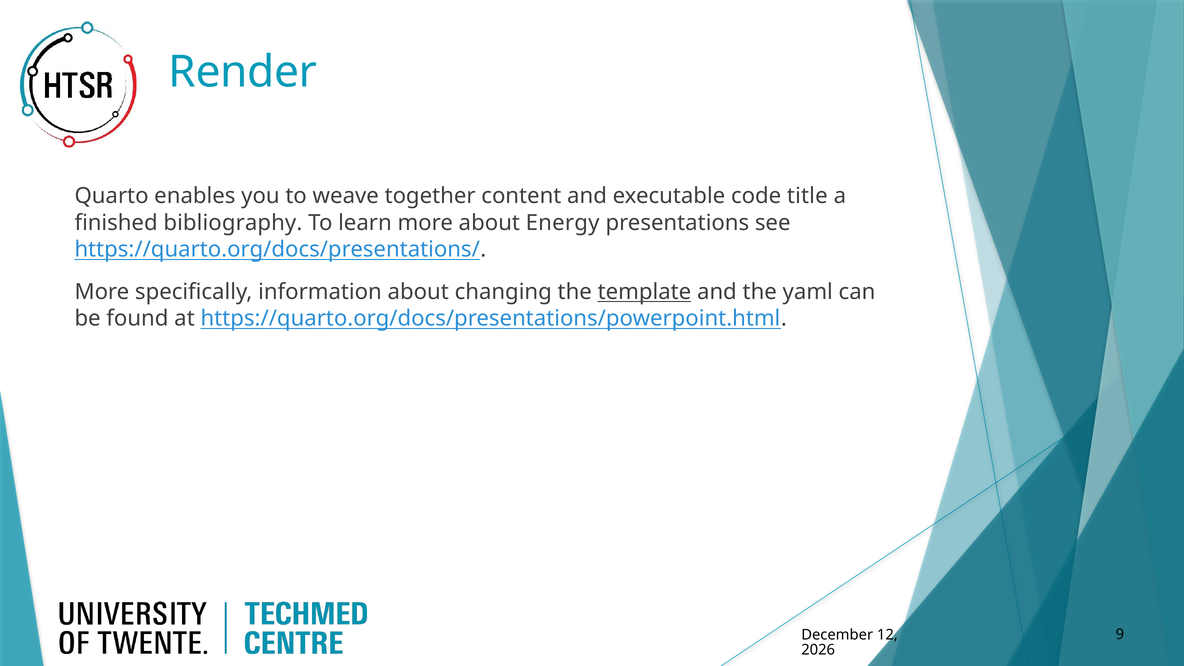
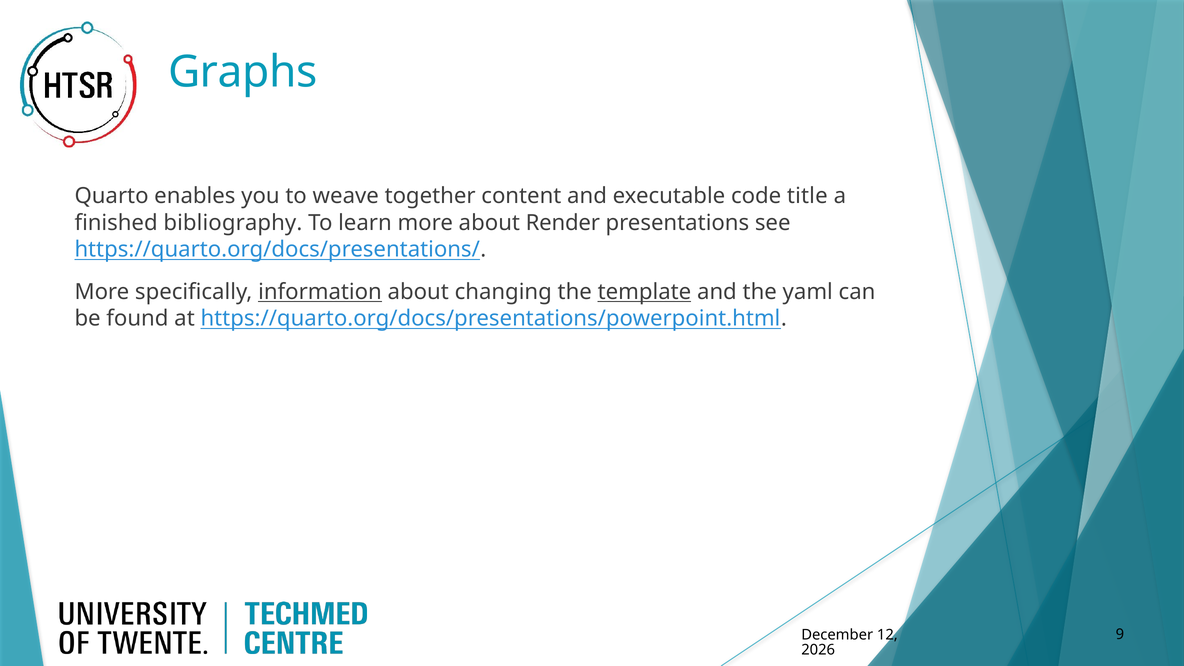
Render: Render -> Graphs
Energy: Energy -> Render
information underline: none -> present
